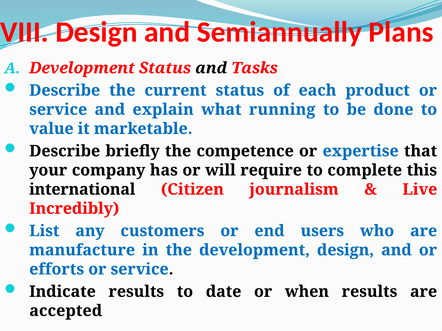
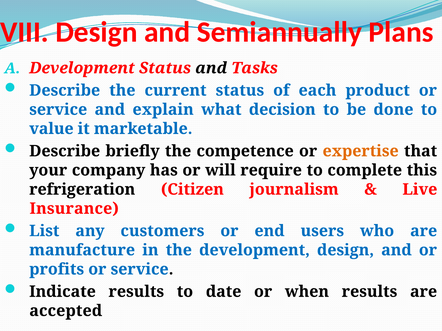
running: running -> decision
expertise colour: blue -> orange
international: international -> refrigeration
Incredibly: Incredibly -> Insurance
efforts: efforts -> profits
